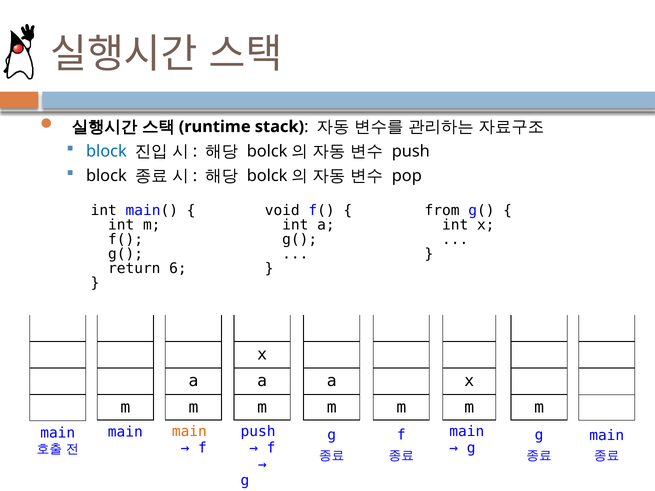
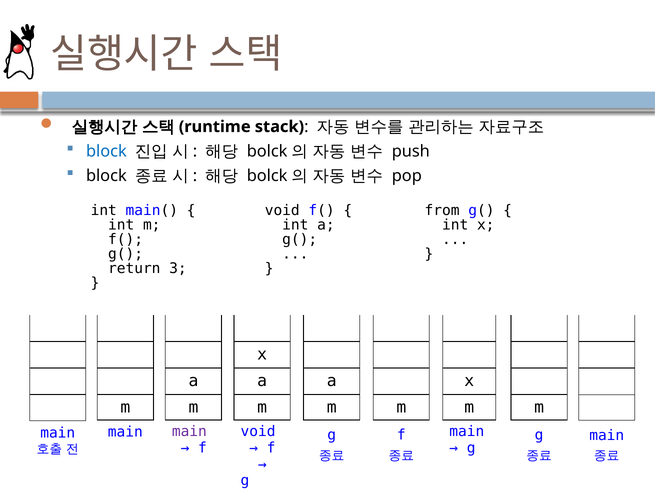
6: 6 -> 3
main at (189, 432) colour: orange -> purple
push at (258, 432): push -> void
